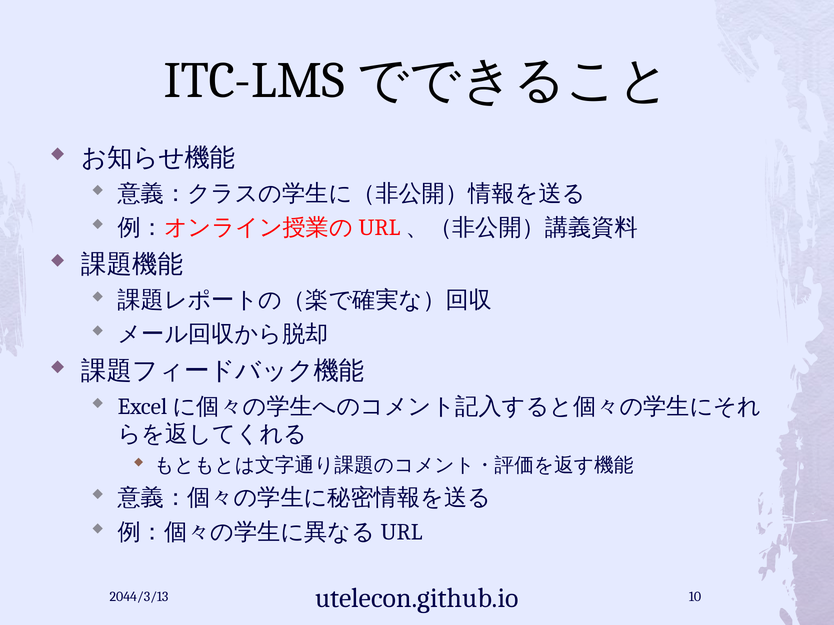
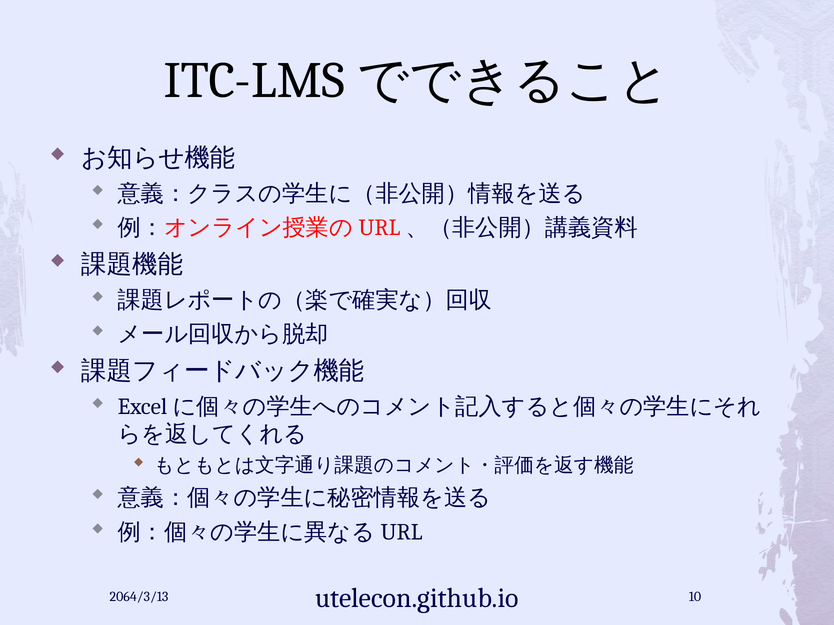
2044/3/13: 2044/3/13 -> 2064/3/13
